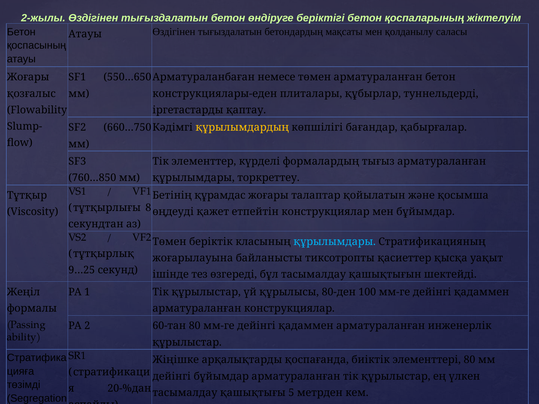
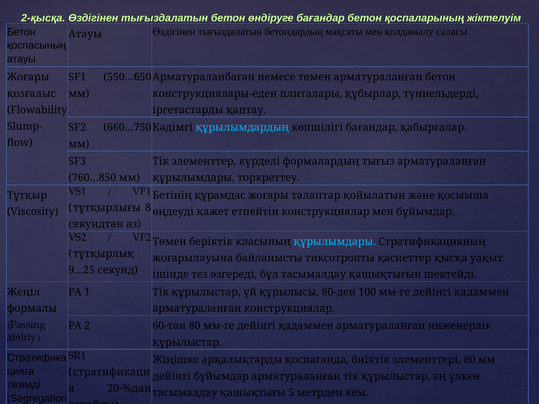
2-жылы: 2-жылы -> 2-қысқа
өндіруге беріктігі: беріктігі -> бағандар
құрылымдардың colour: yellow -> light blue
